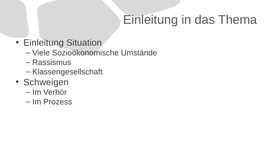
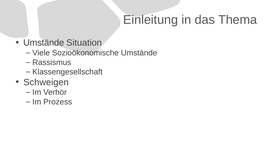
Einleitung at (44, 43): Einleitung -> Umstände
